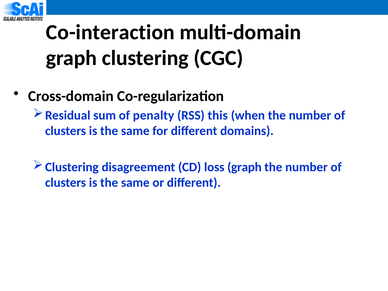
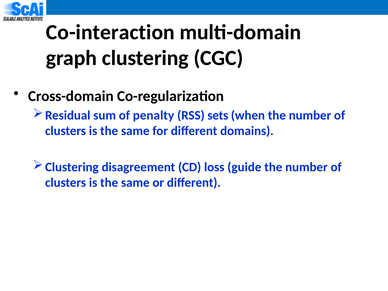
this: this -> sets
loss graph: graph -> guide
